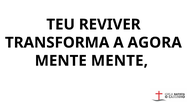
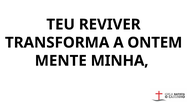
AGORA: AGORA -> ONTEM
MENTE MENTE: MENTE -> MINHA
